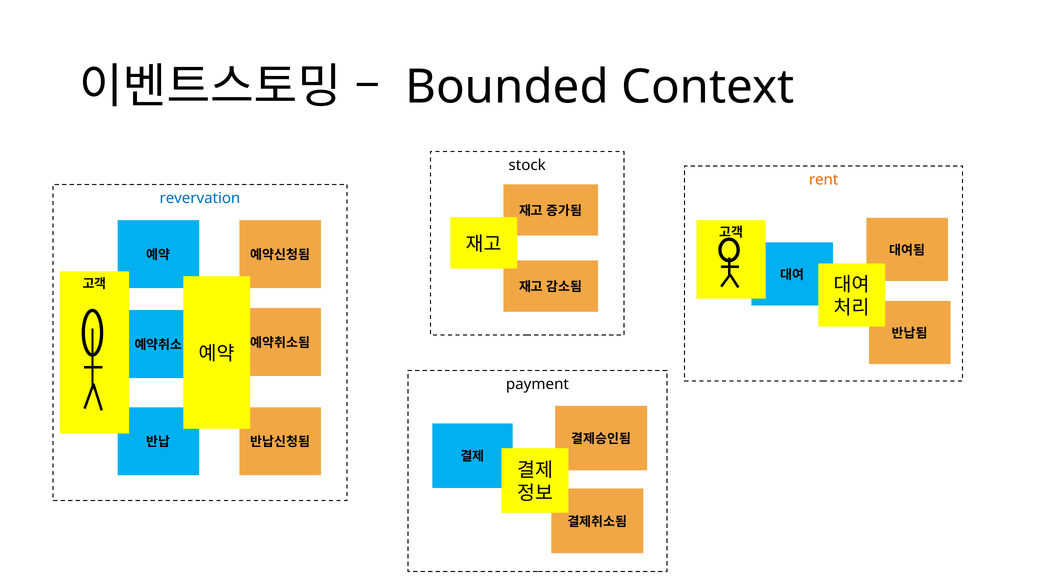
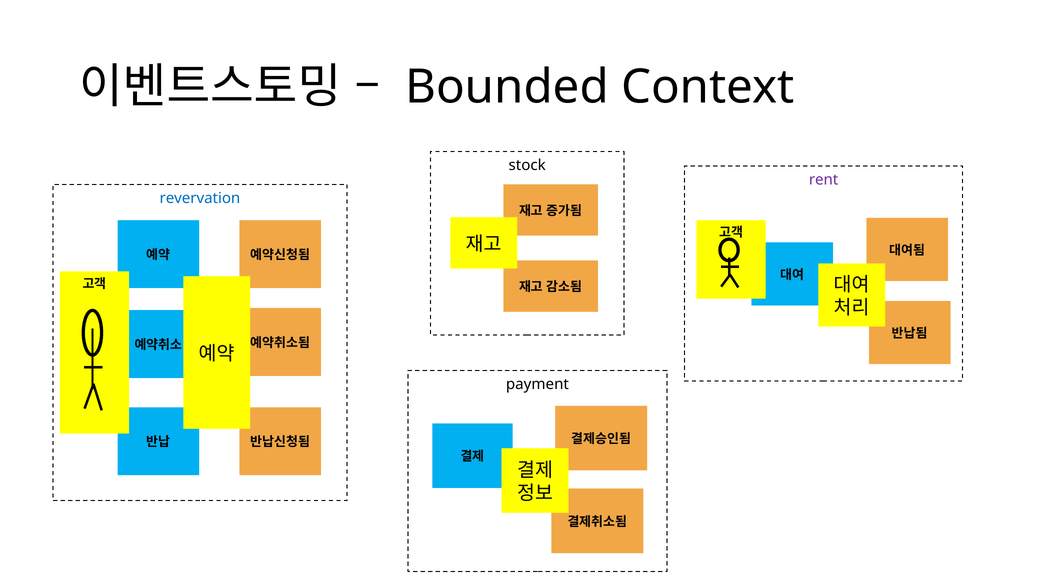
rent colour: orange -> purple
